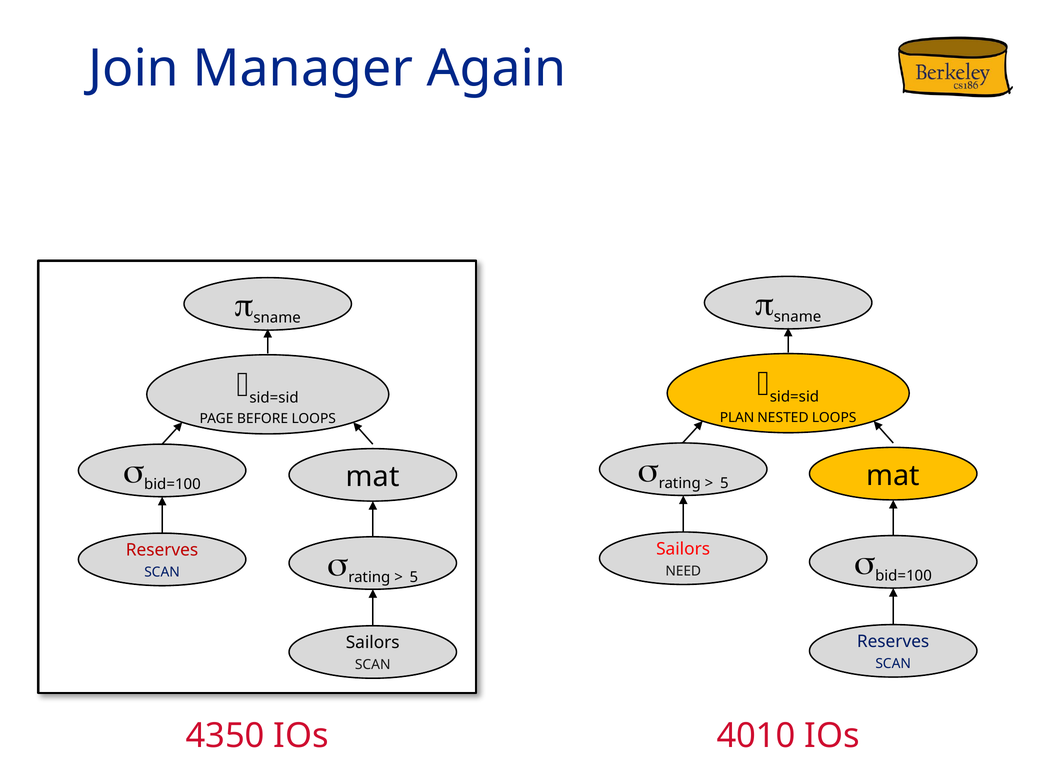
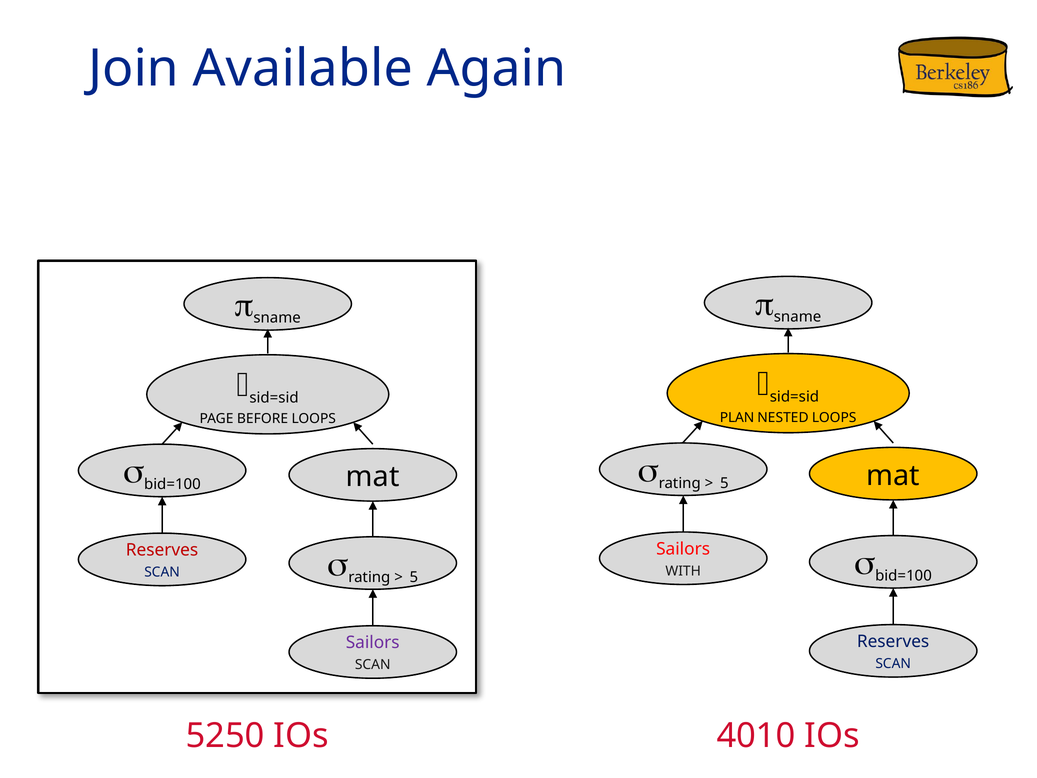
Manager: Manager -> Available
NEED: NEED -> WITH
Sailors at (373, 643) colour: black -> purple
4350: 4350 -> 5250
